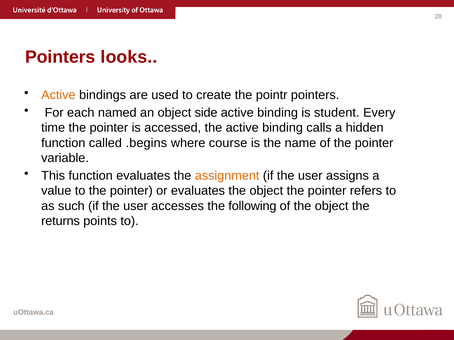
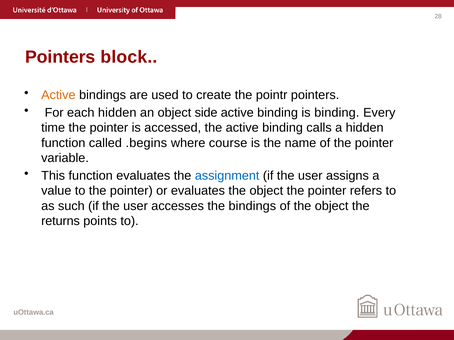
looks: looks -> block
each named: named -> hidden
is student: student -> binding
assignment colour: orange -> blue
the following: following -> bindings
